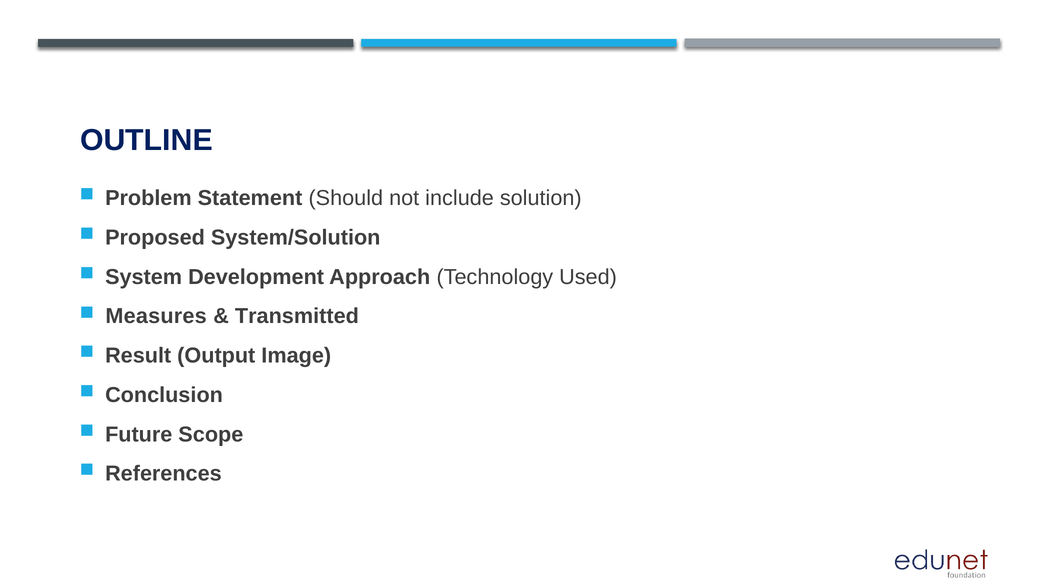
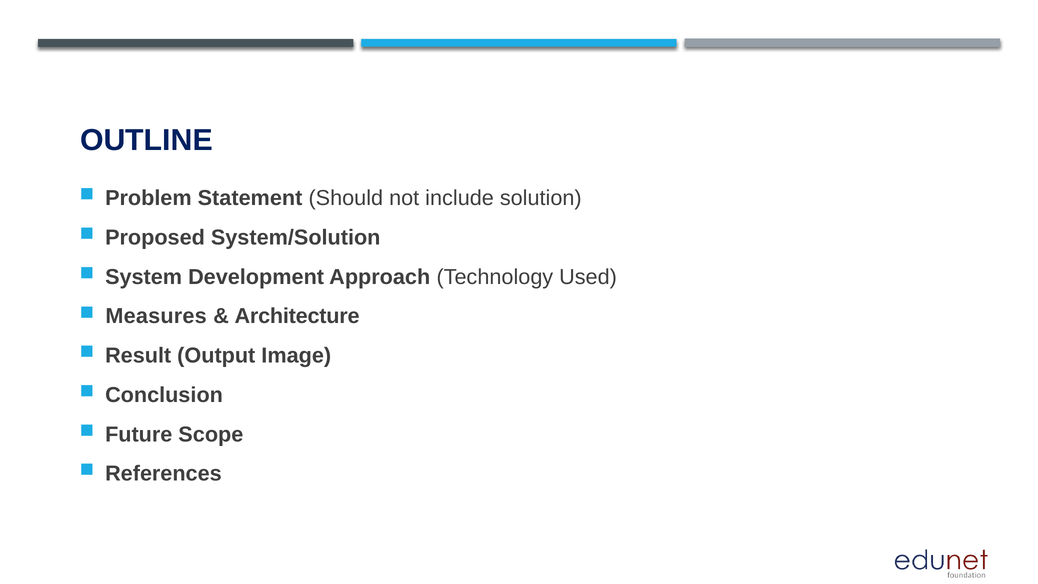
Transmitted: Transmitted -> Architecture
